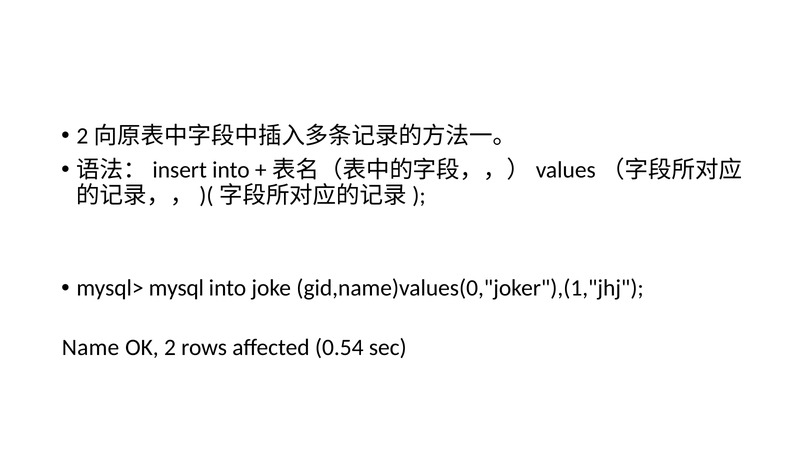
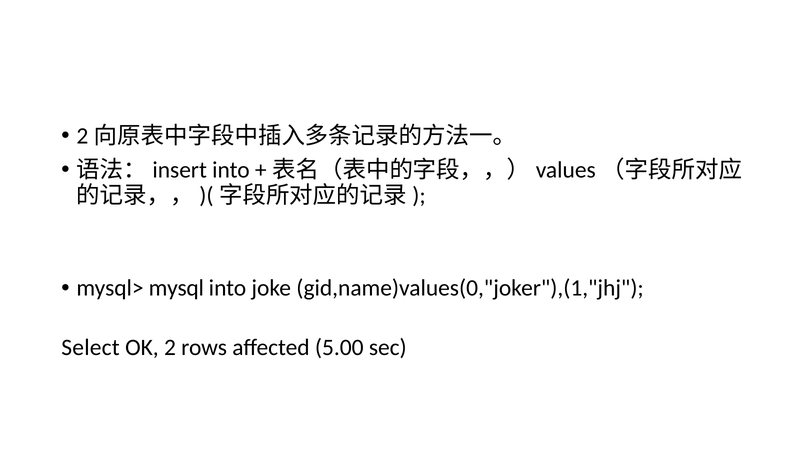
Name: Name -> Select
0.54: 0.54 -> 5.00
